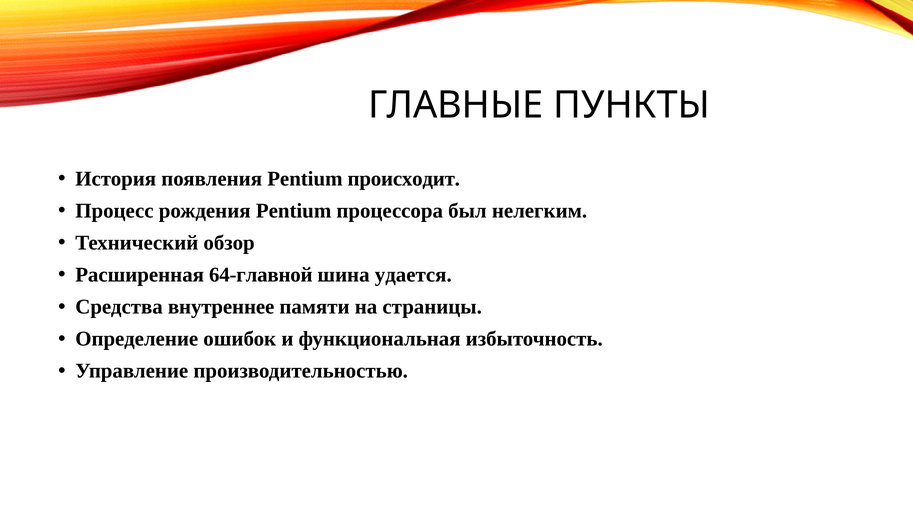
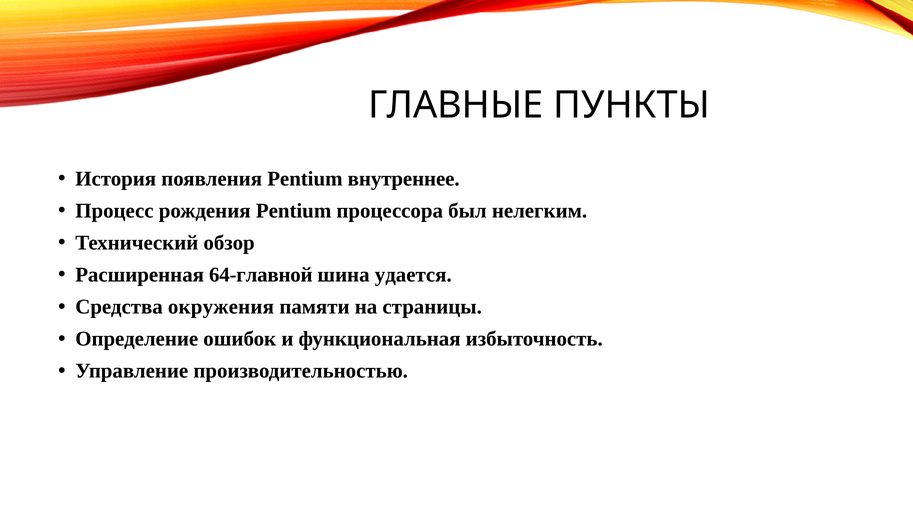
происходит: происходит -> внутреннее
внутреннее: внутреннее -> окружения
